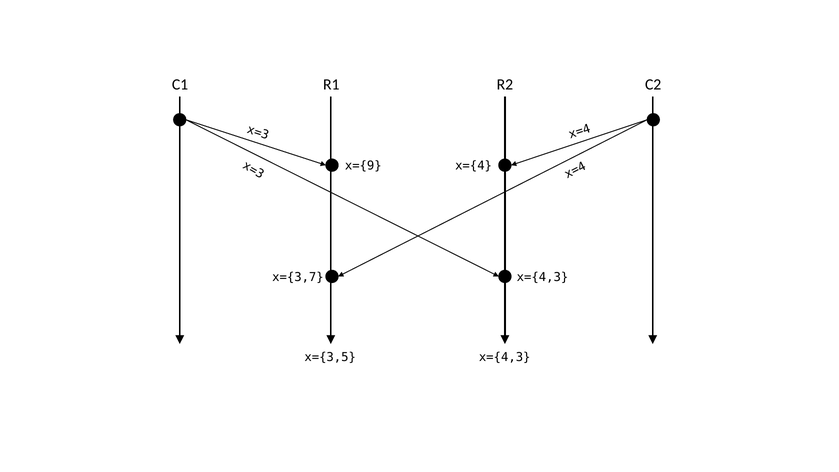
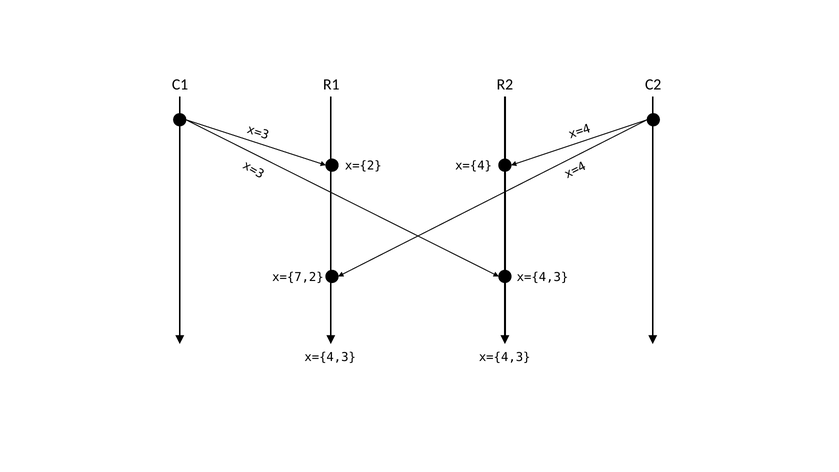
x={9: x={9 -> x={2
x={3,7: x={3,7 -> x={7,2
x={3,5 at (330, 357): x={3,5 -> x={4,3
